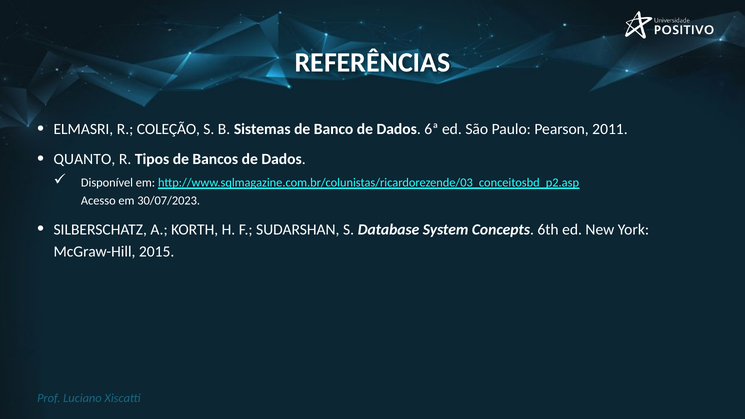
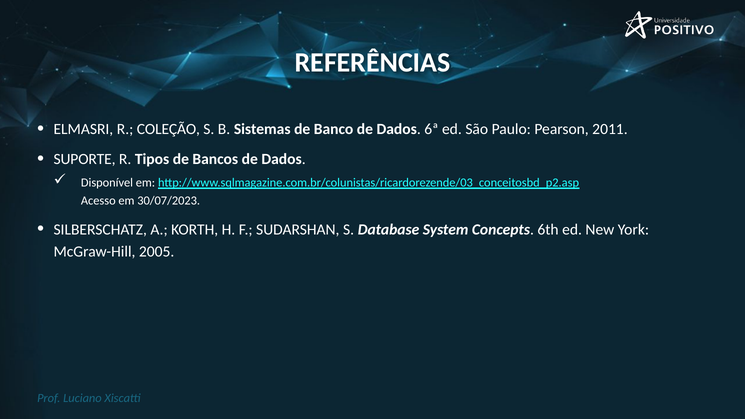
QUANTO: QUANTO -> SUPORTE
2015: 2015 -> 2005
